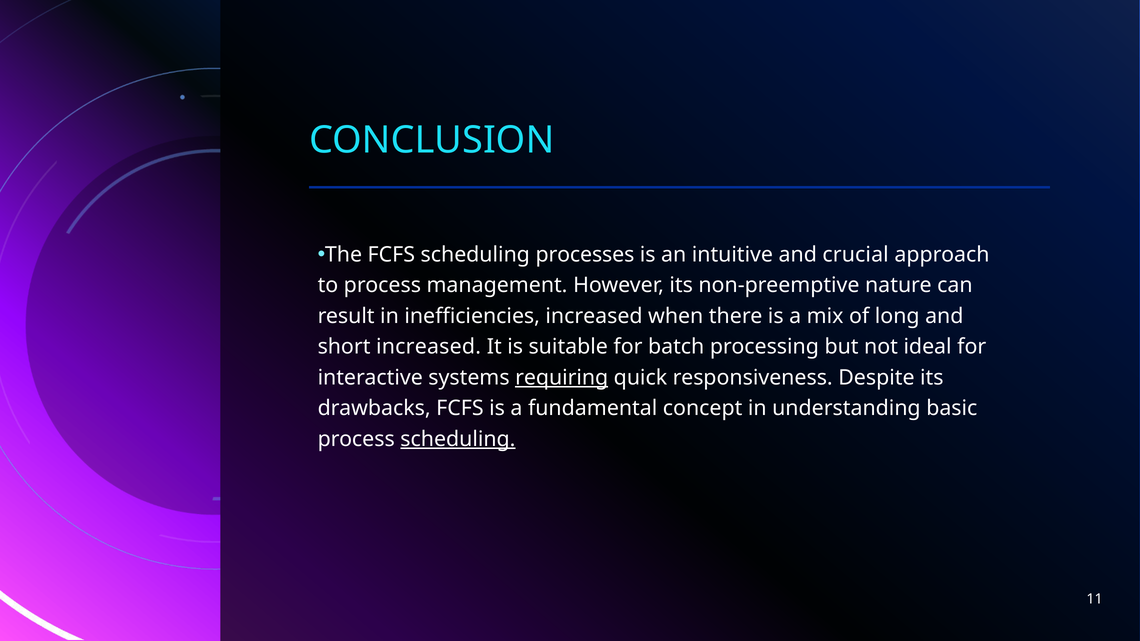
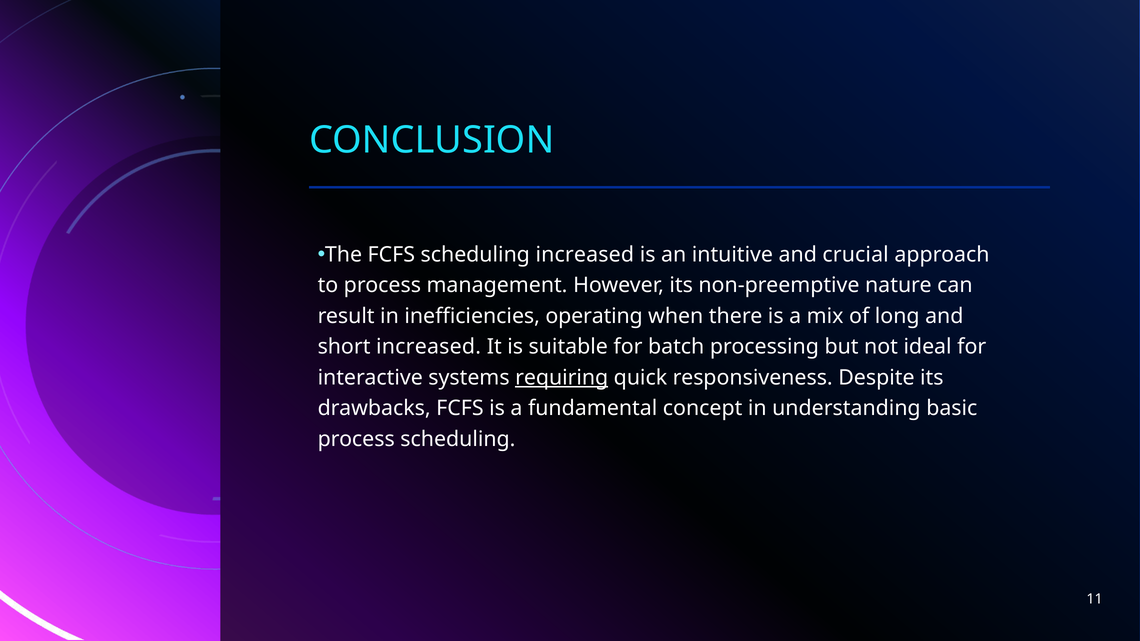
scheduling processes: processes -> increased
inefficiencies increased: increased -> operating
scheduling at (458, 439) underline: present -> none
